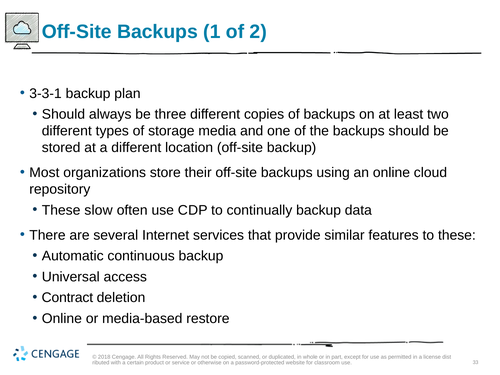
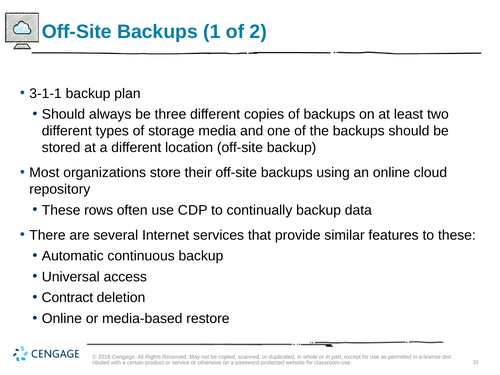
3-3-1: 3-3-1 -> 3-1-1
slow: slow -> rows
